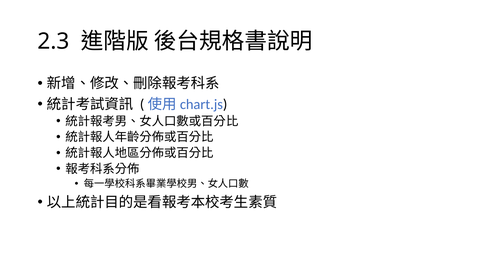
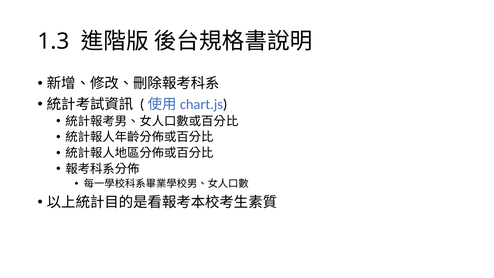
2.3: 2.3 -> 1.3
